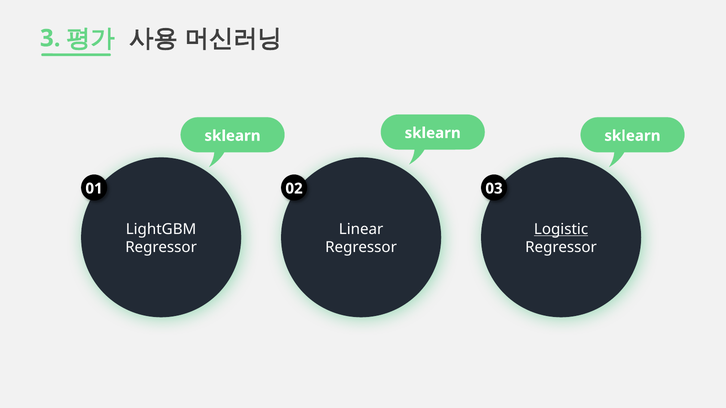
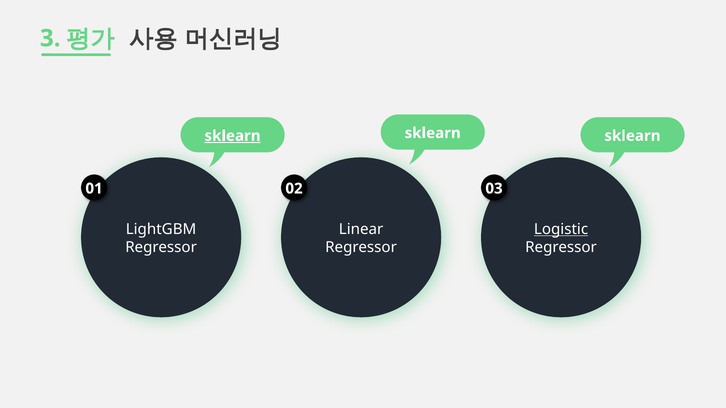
sklearn at (233, 136) underline: none -> present
